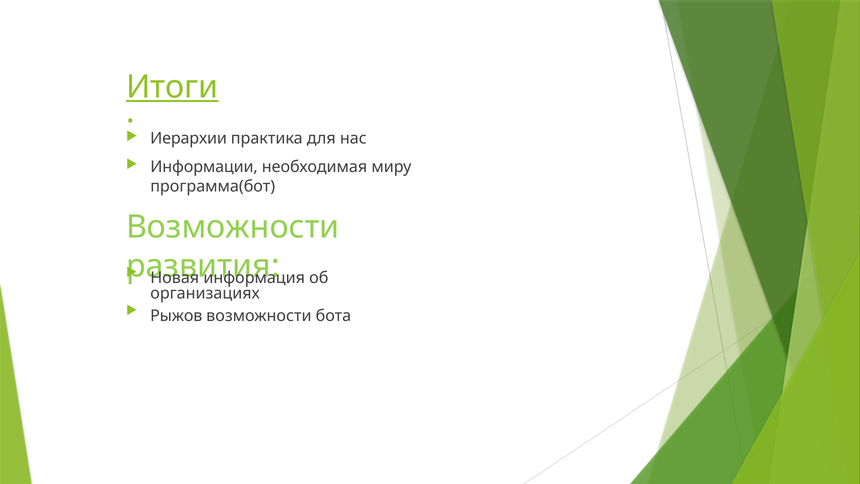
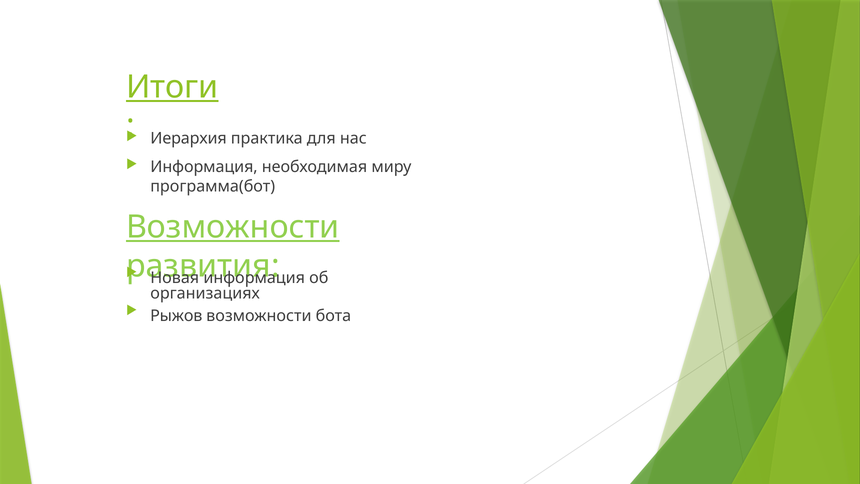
Иерархии: Иерархии -> Иерархия
Информации at (204, 167): Информации -> Информация
Возможности at (233, 227) underline: none -> present
